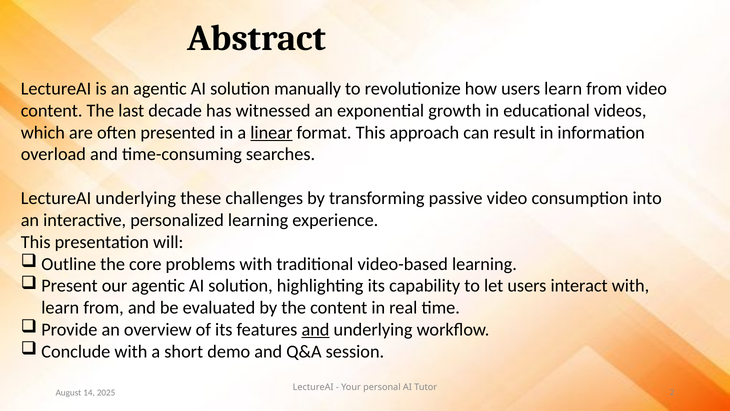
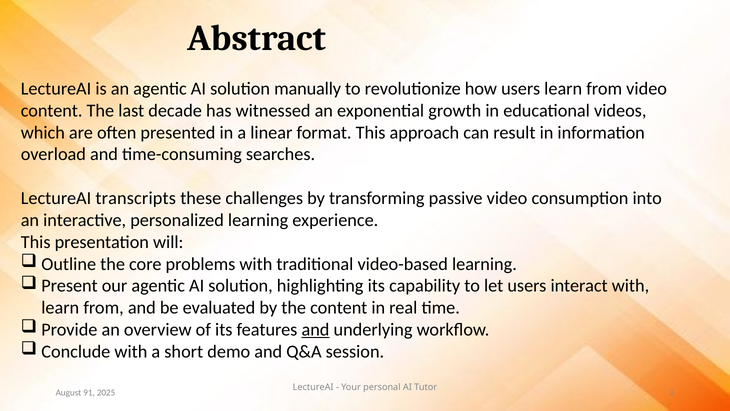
linear underline: present -> none
LectureAI underlying: underlying -> transcripts
14: 14 -> 91
